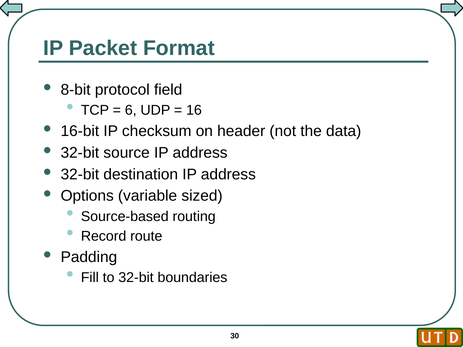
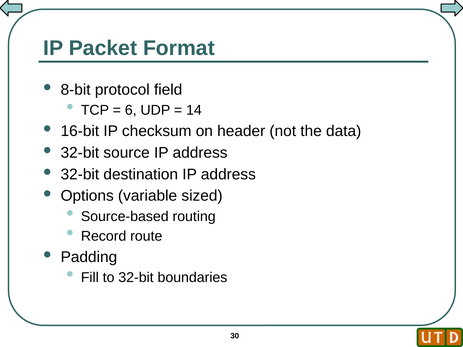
16: 16 -> 14
